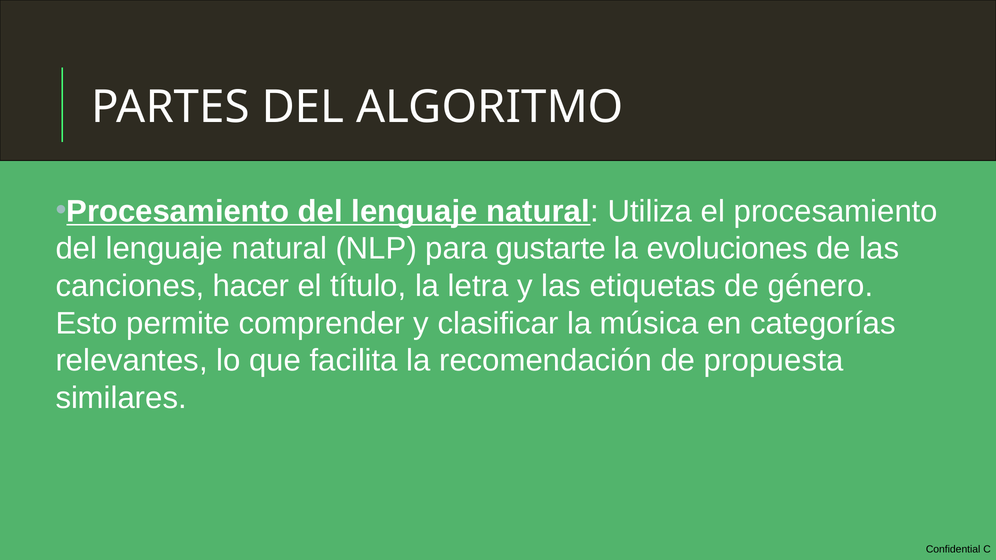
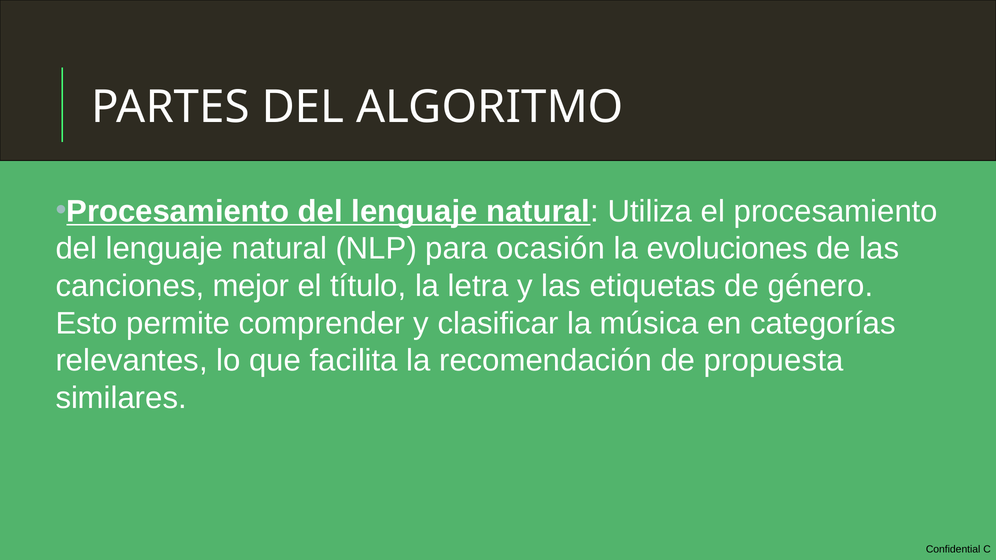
gustarte: gustarte -> ocasión
hacer: hacer -> mejor
